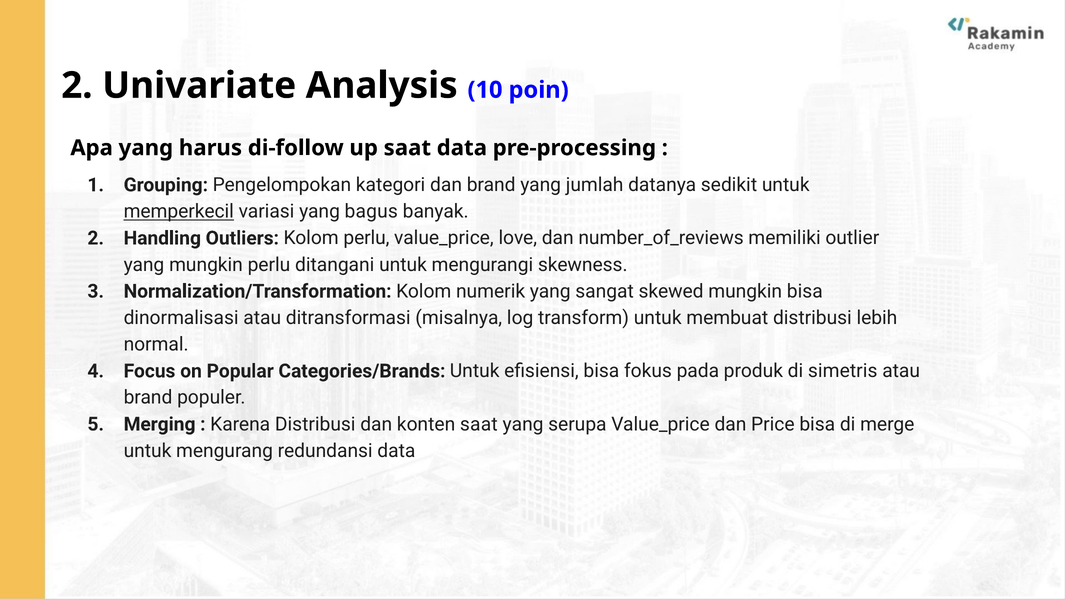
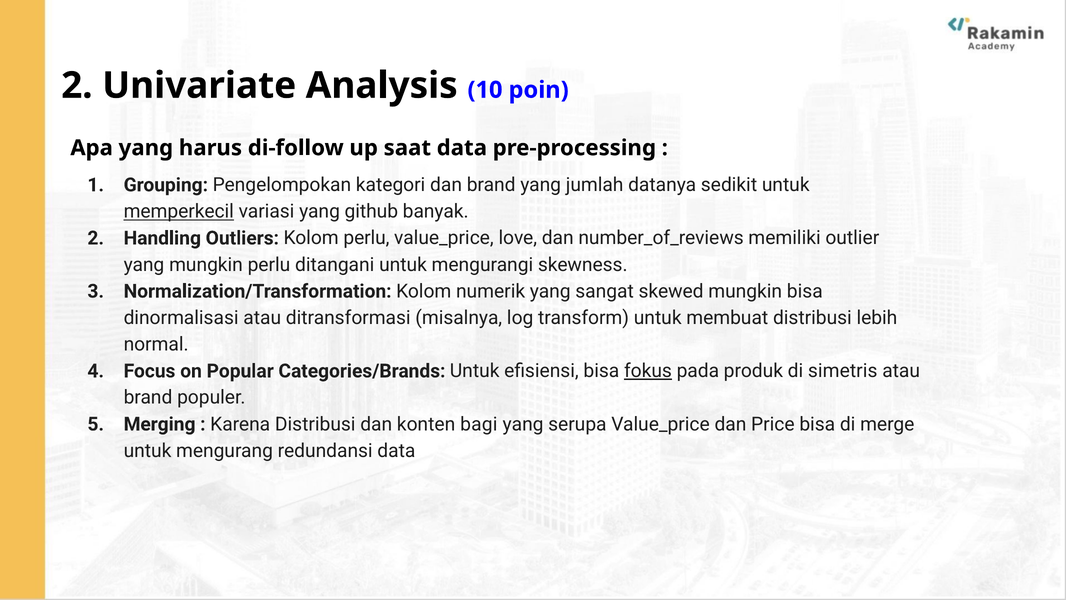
bagus: bagus -> github
fokus underline: none -> present
konten saat: saat -> bagi
